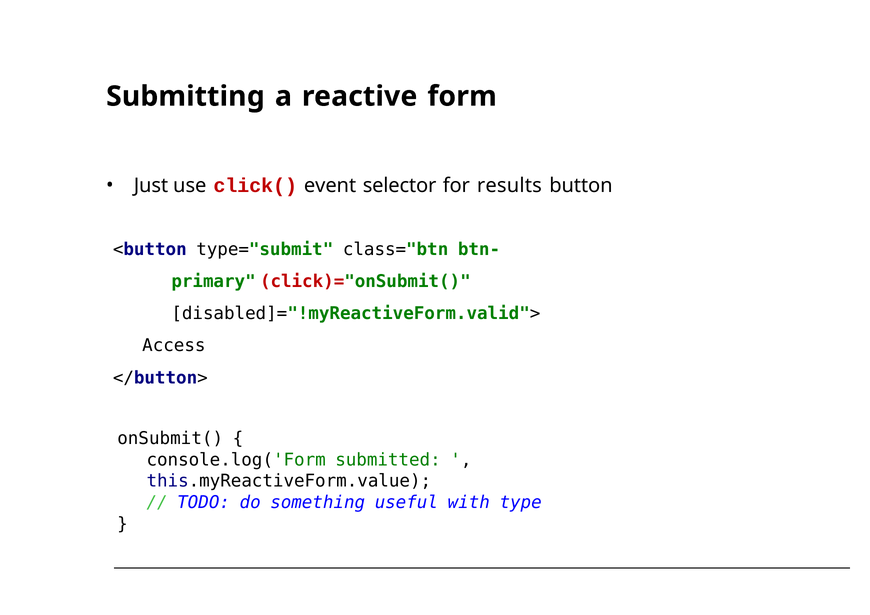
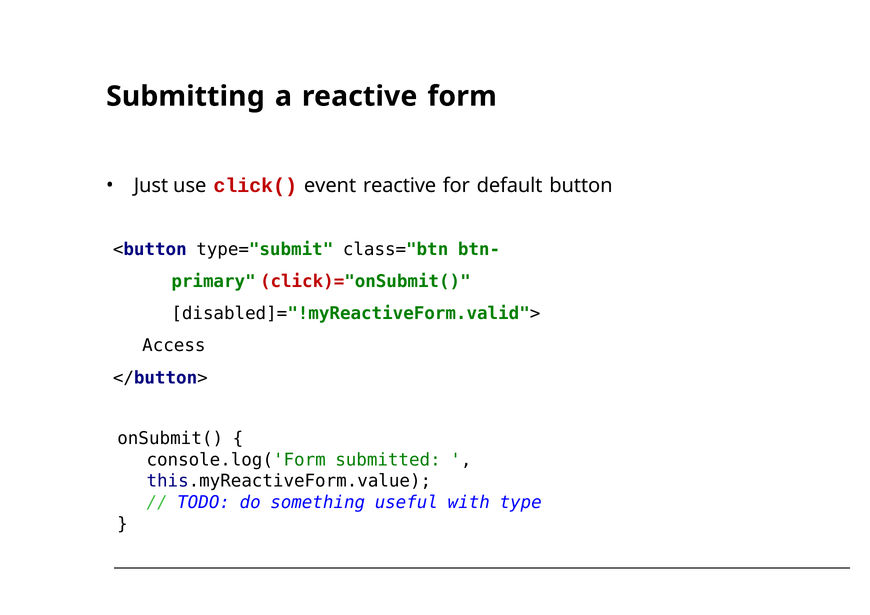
event selector: selector -> reactive
results: results -> default
